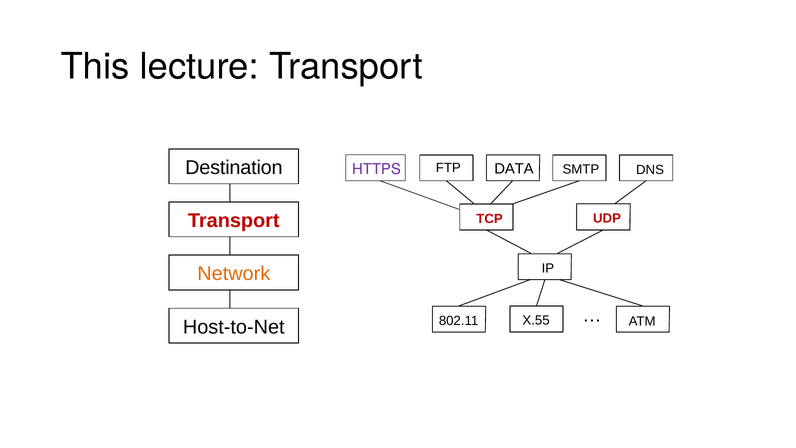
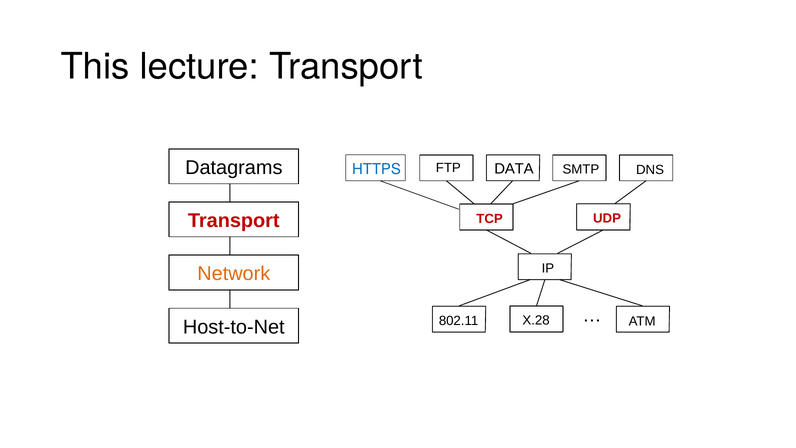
Destination: Destination -> Datagrams
HTTPS colour: purple -> blue
X.55: X.55 -> X.28
